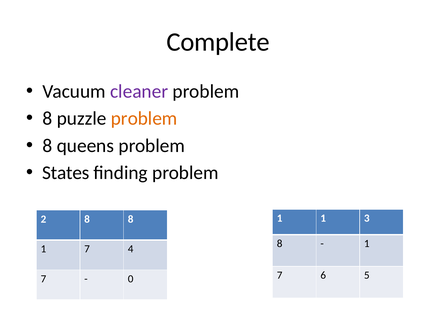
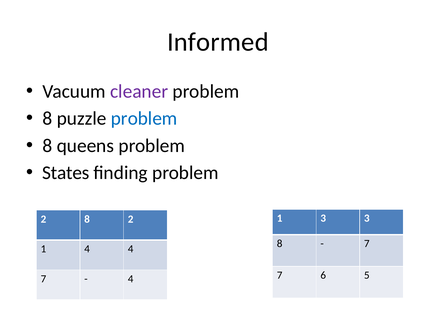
Complete: Complete -> Informed
problem at (144, 119) colour: orange -> blue
1 1: 1 -> 3
8 8: 8 -> 2
1 at (367, 244): 1 -> 7
7 at (87, 249): 7 -> 4
0 at (131, 279): 0 -> 4
